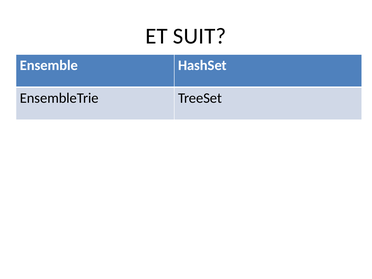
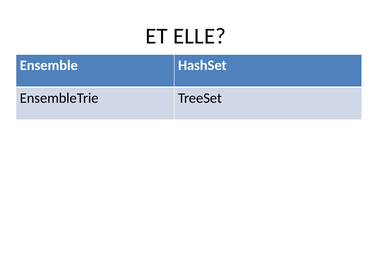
SUIT: SUIT -> ELLE
